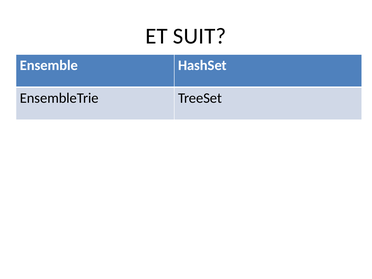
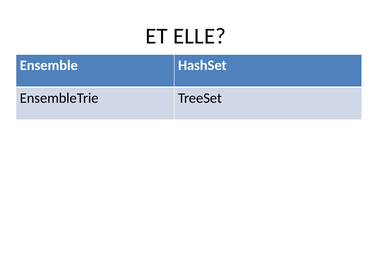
SUIT: SUIT -> ELLE
